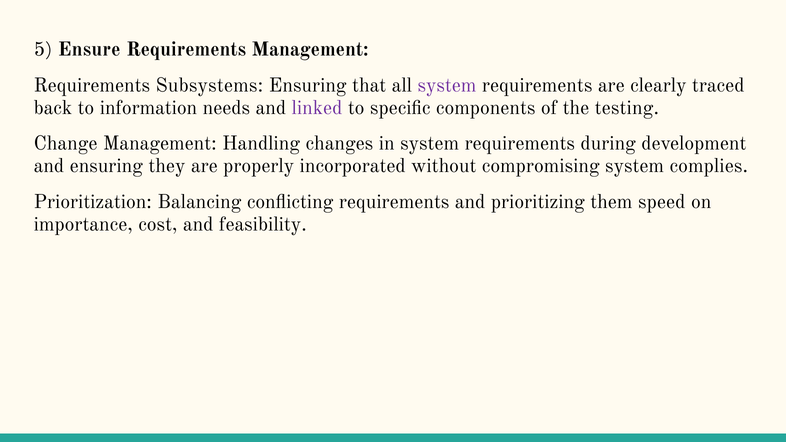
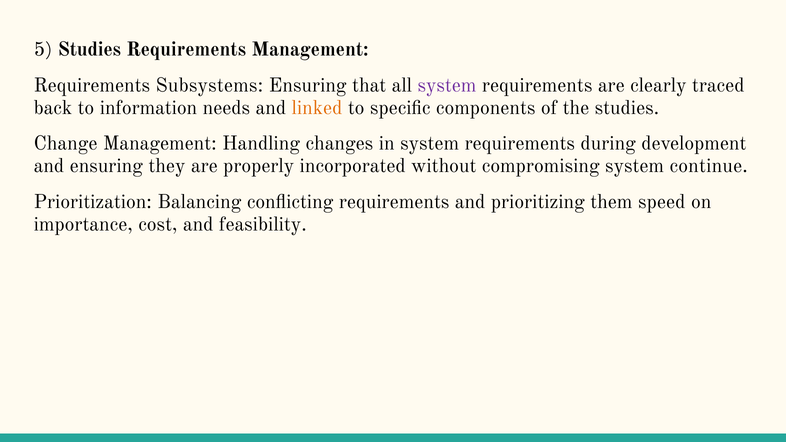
5 Ensure: Ensure -> Studies
linked colour: purple -> orange
the testing: testing -> studies
complies: complies -> continue
